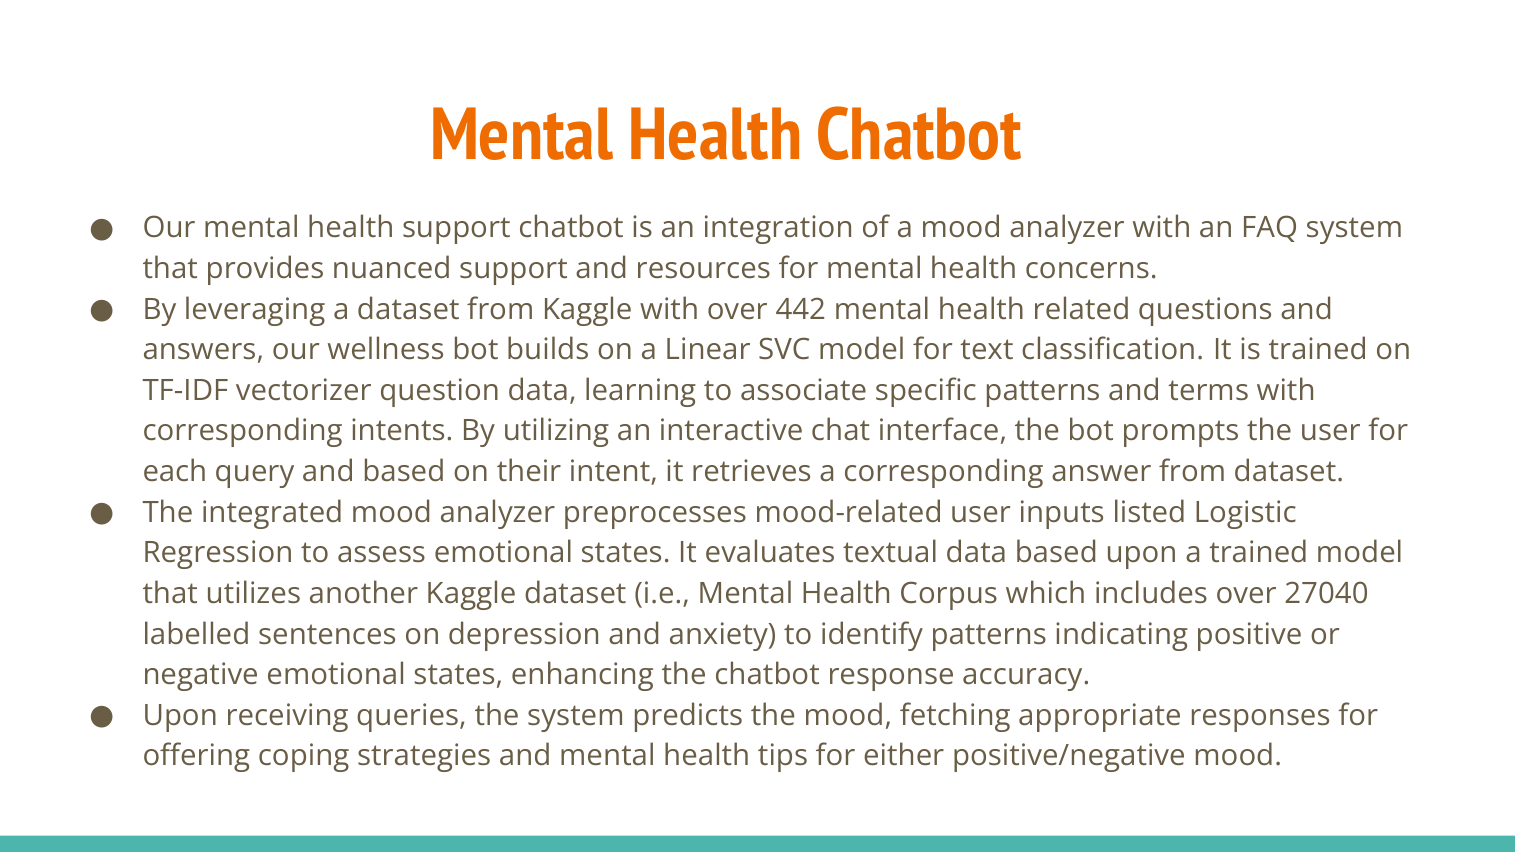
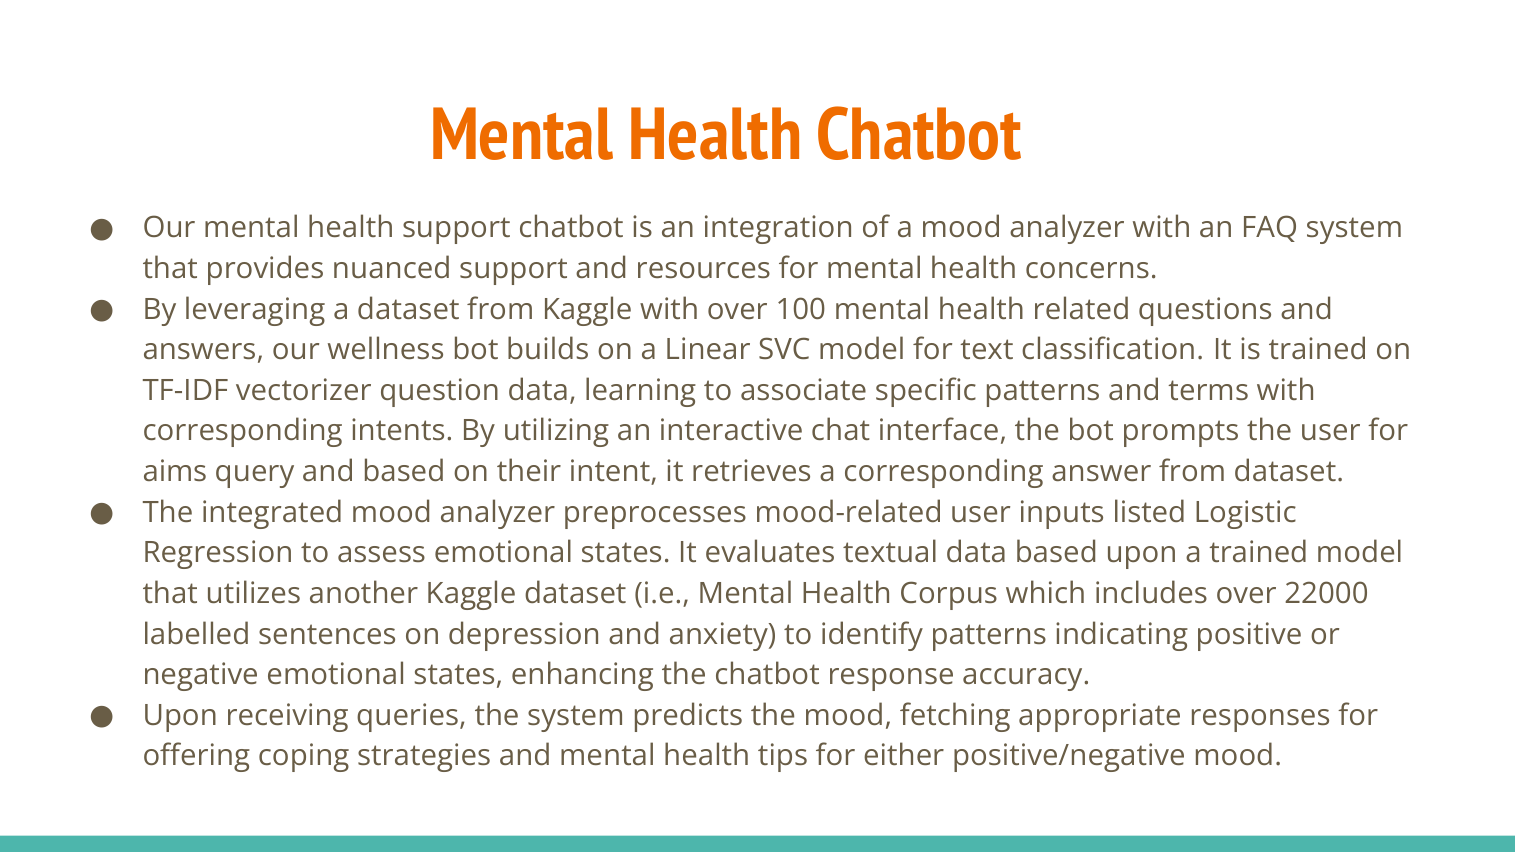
442: 442 -> 100
each: each -> aims
27040: 27040 -> 22000
